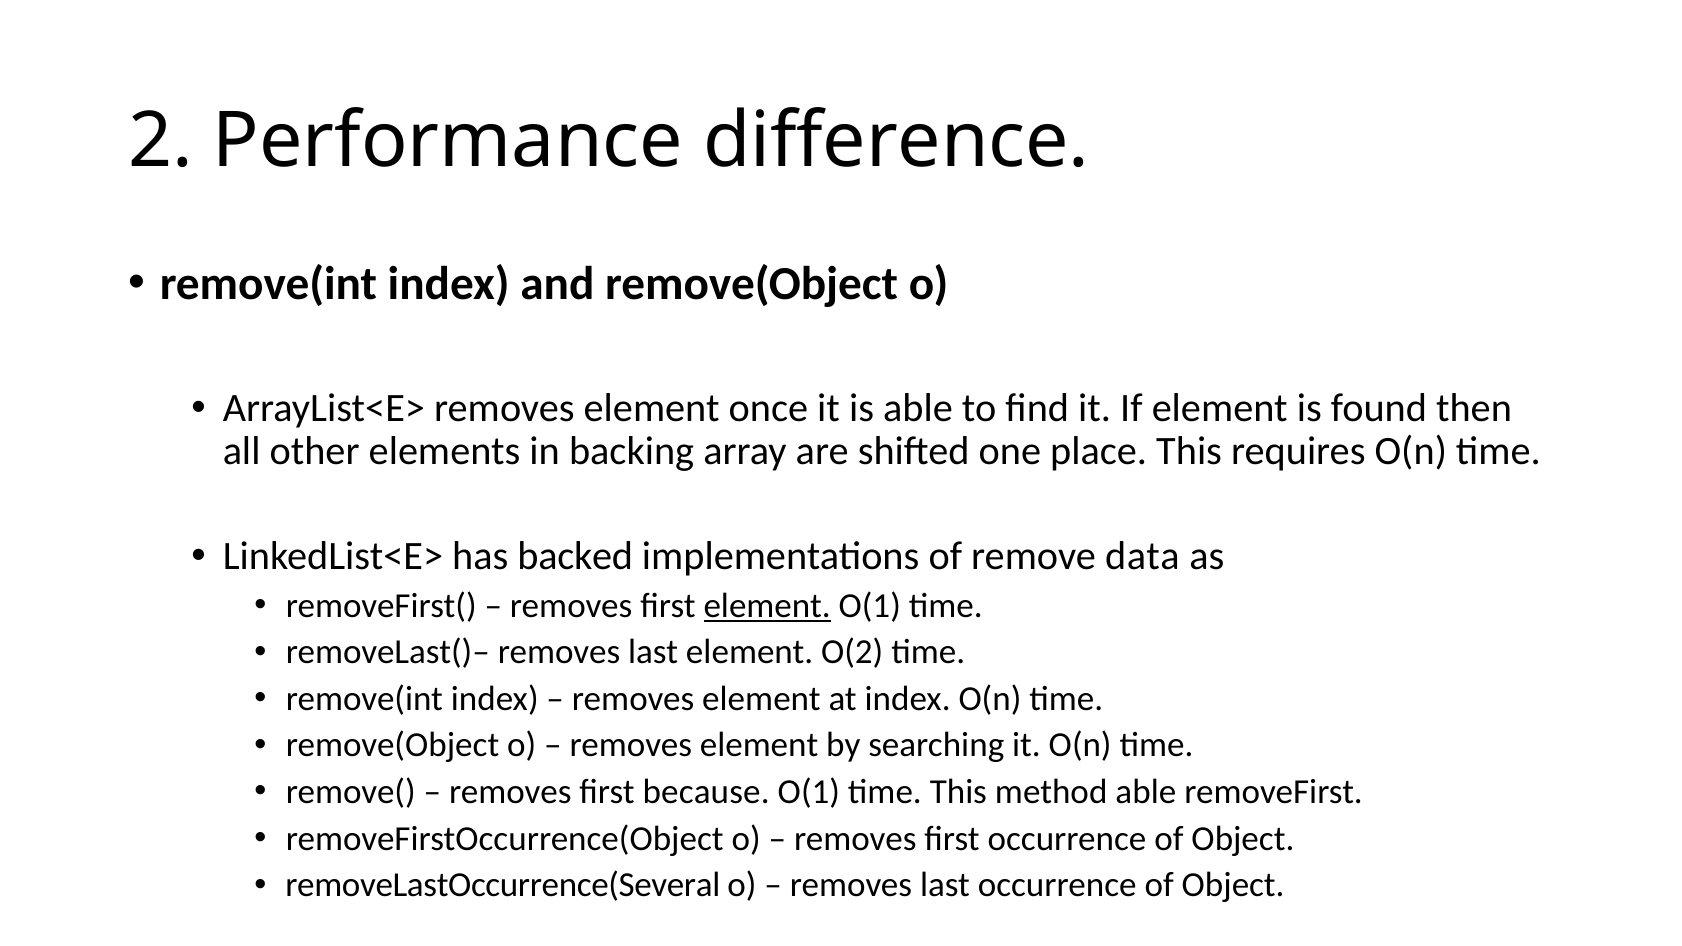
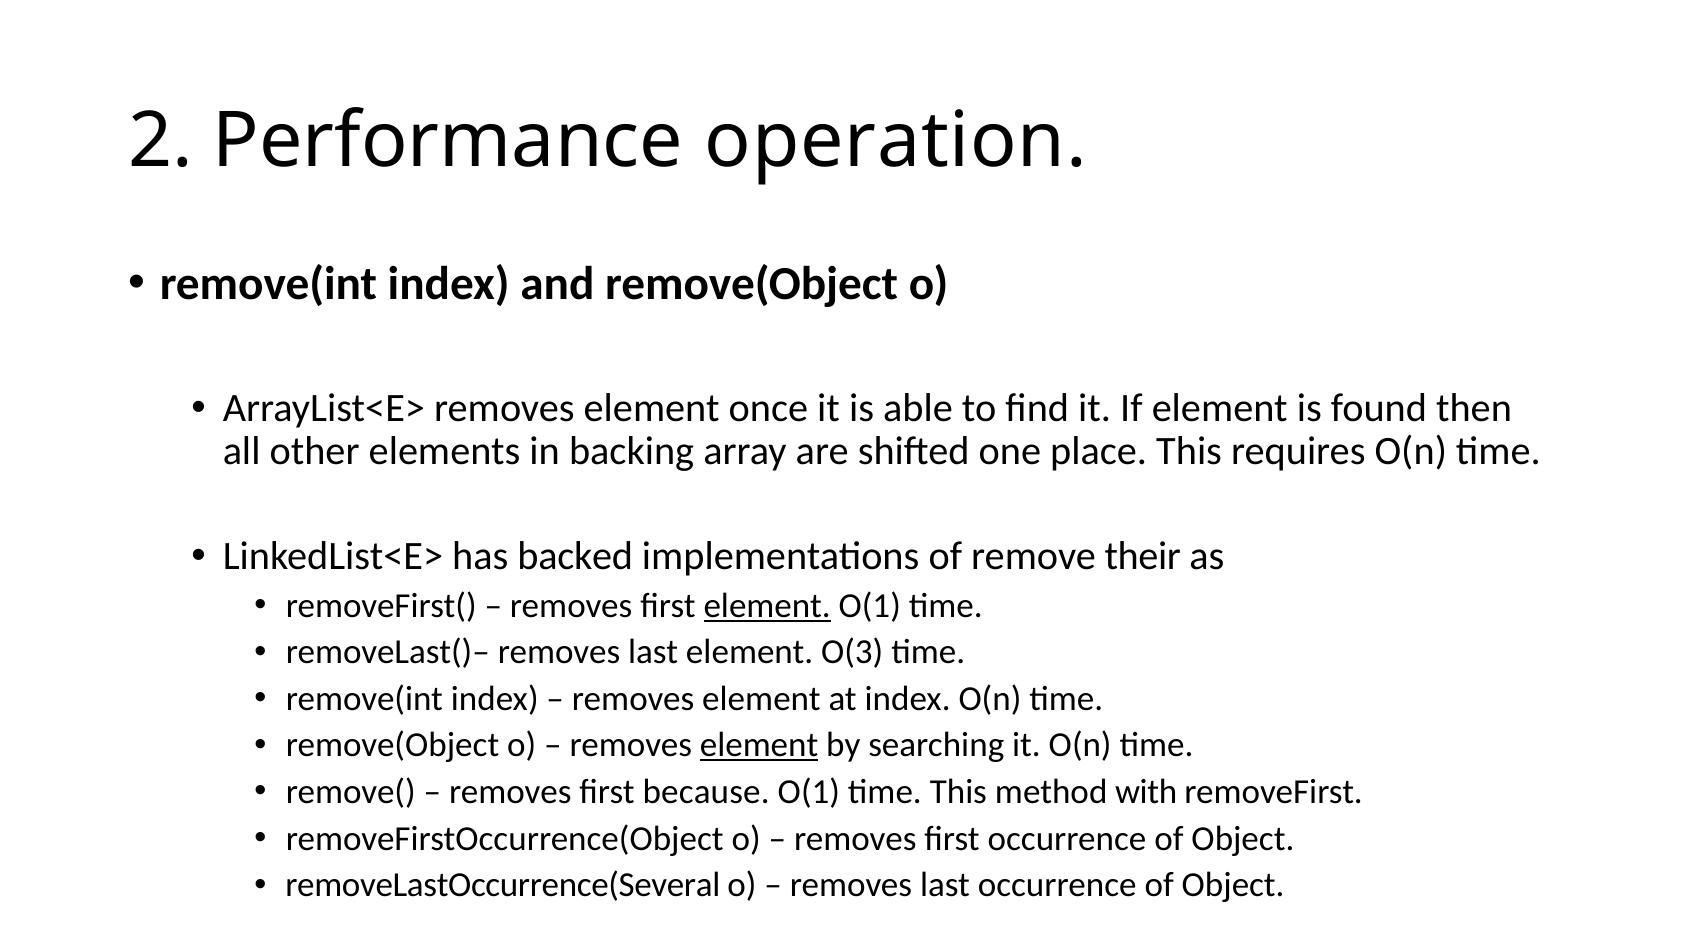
difference: difference -> operation
data: data -> their
O(2: O(2 -> O(3
element at (759, 745) underline: none -> present
method able: able -> with
